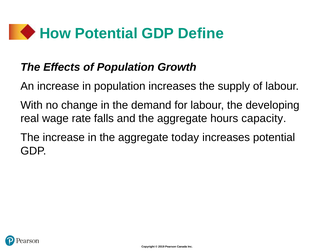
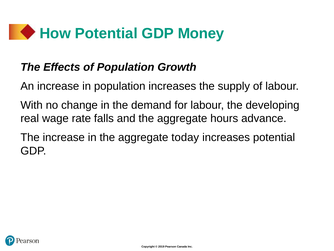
Define: Define -> Money
capacity: capacity -> advance
